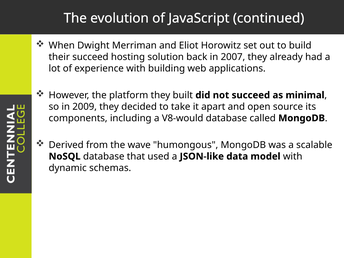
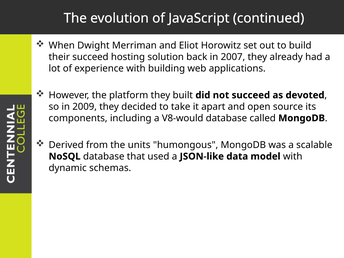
minimal: minimal -> devoted
wave: wave -> units
